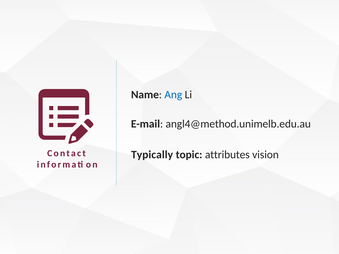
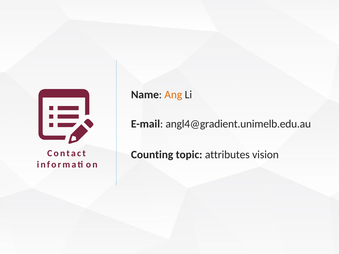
Ang colour: blue -> orange
angl4@method.unimelb.edu.au: angl4@method.unimelb.edu.au -> angl4@gradient.unimelb.edu.au
Typically: Typically -> Counting
